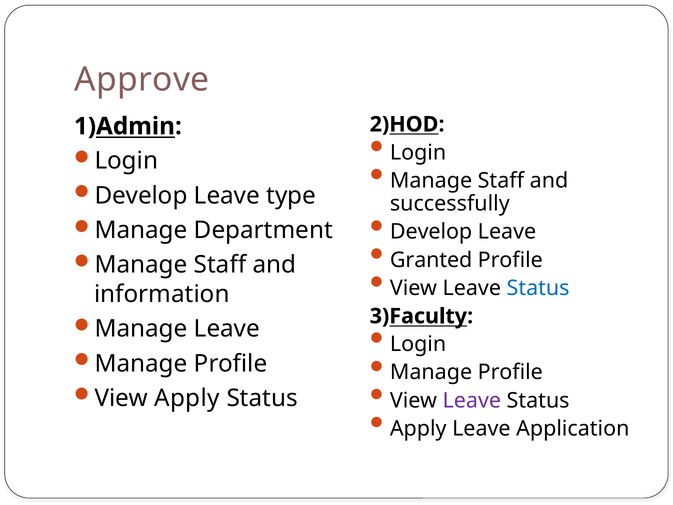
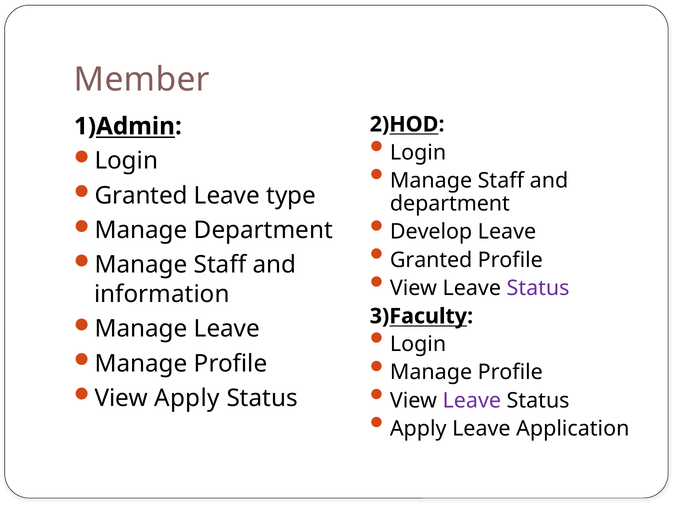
Approve: Approve -> Member
Develop at (141, 196): Develop -> Granted
successfully at (450, 204): successfully -> department
Status at (538, 288) colour: blue -> purple
